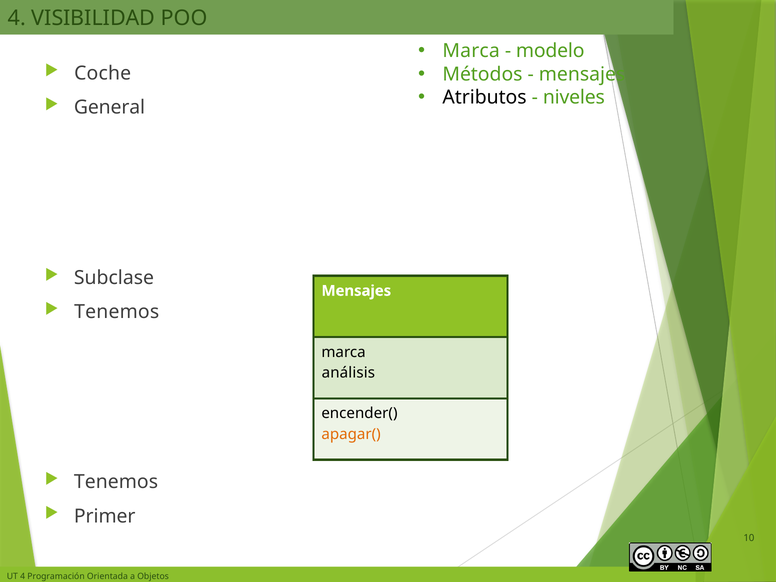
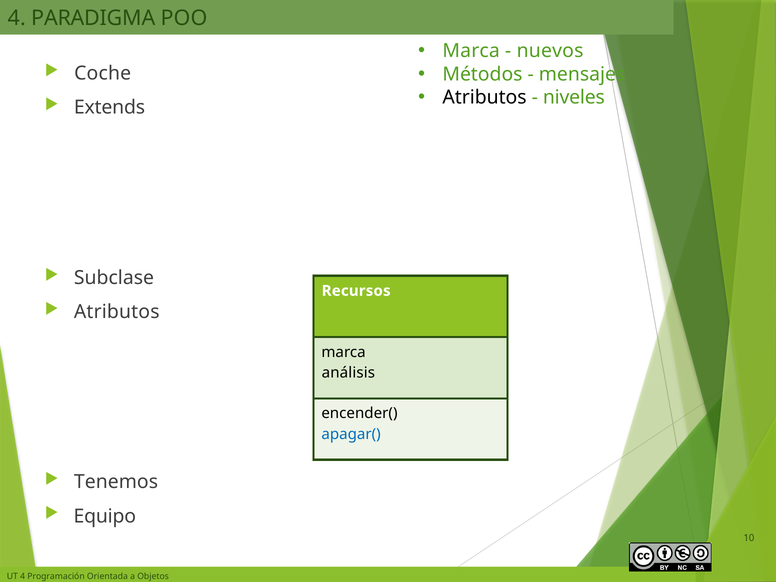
VISIBILIDAD: VISIBILIDAD -> PARADIGMA
modelo: modelo -> nuevos
General: General -> Extends
Mensajes at (356, 291): Mensajes -> Recursos
Tenemos at (117, 312): Tenemos -> Atributos
apagar( colour: orange -> blue
Primer: Primer -> Equipo
